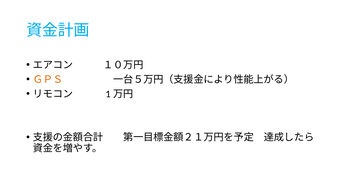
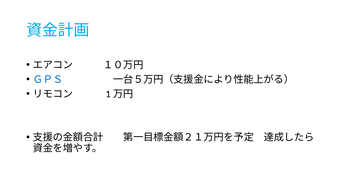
ＧＰＳ colour: orange -> blue
